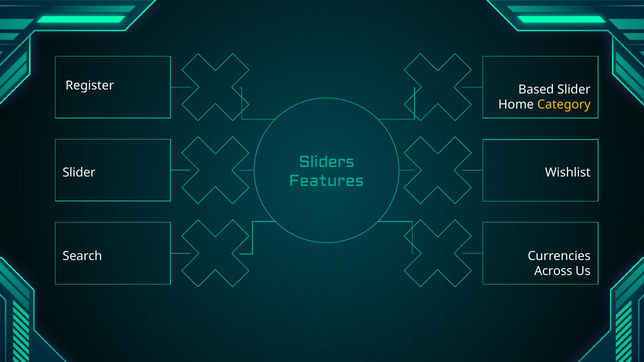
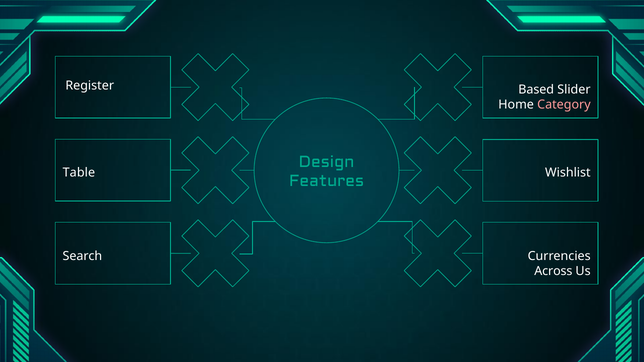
Category colour: yellow -> pink
Sliders: Sliders -> Design
Slider at (79, 173): Slider -> Table
